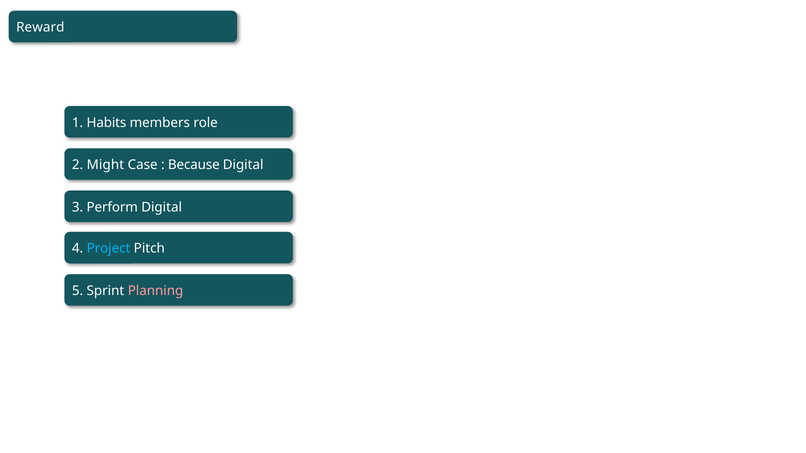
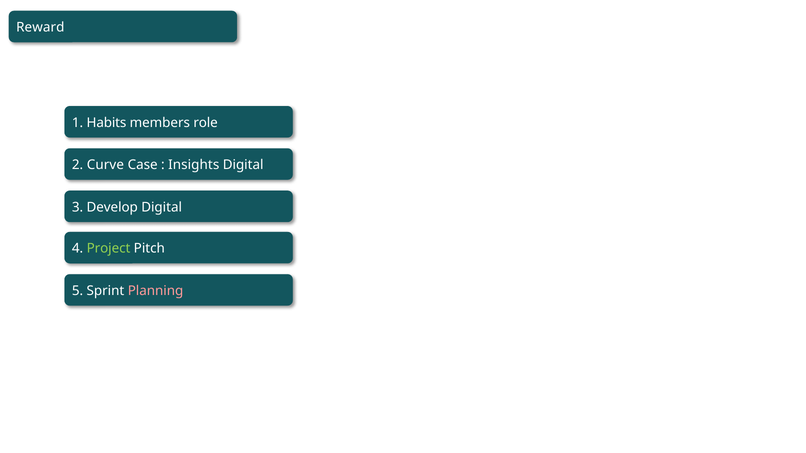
Might: Might -> Curve
Because: Because -> Insights
Perform: Perform -> Develop
Project colour: light blue -> light green
